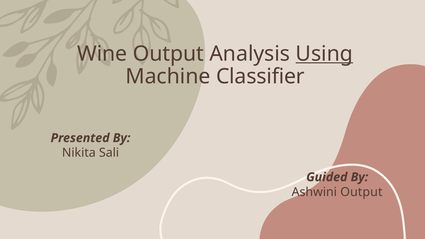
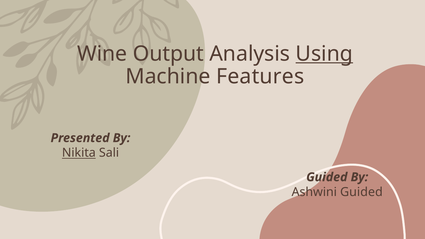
Classifier: Classifier -> Features
Nikita underline: none -> present
Ashwini Output: Output -> Guided
